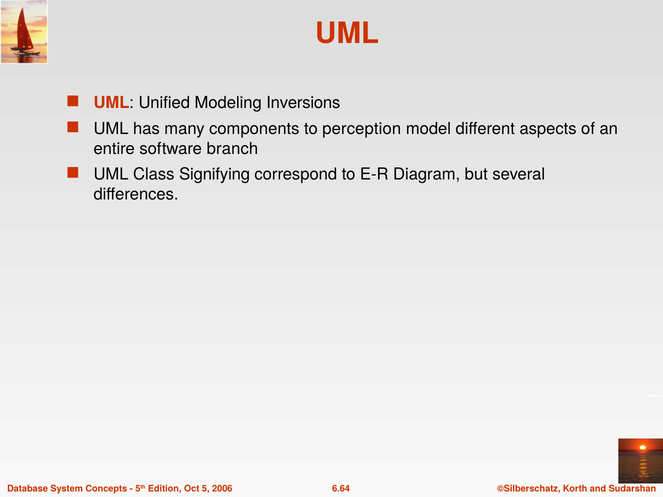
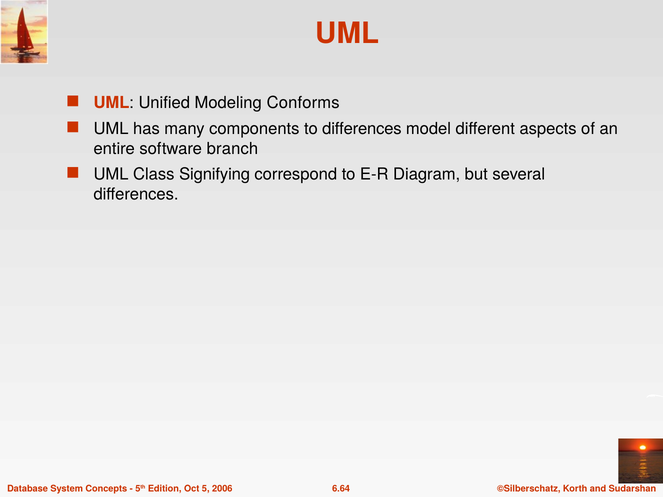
Inversions: Inversions -> Conforms
to perception: perception -> differences
